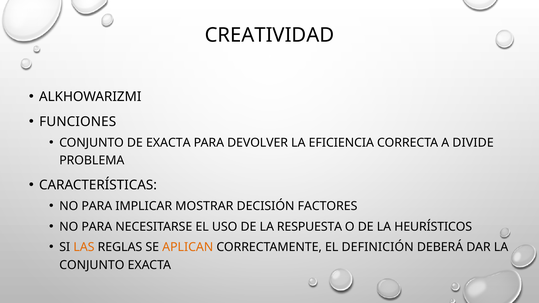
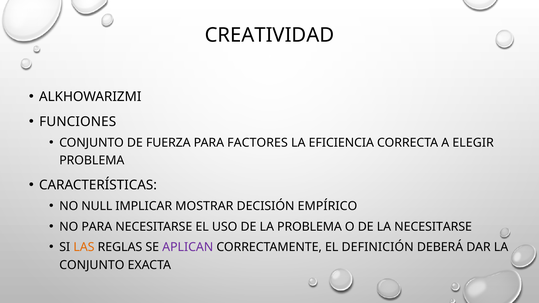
DE EXACTA: EXACTA -> FUERZA
DEVOLVER: DEVOLVER -> FACTORES
DIVIDE: DIVIDE -> ELEGIR
PARA at (97, 206): PARA -> NULL
FACTORES: FACTORES -> EMPÍRICO
LA RESPUESTA: RESPUESTA -> PROBLEMA
LA HEURÍSTICOS: HEURÍSTICOS -> NECESITARSE
APLICAN colour: orange -> purple
